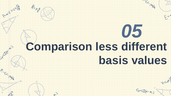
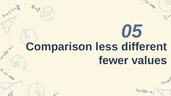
basis: basis -> fewer
